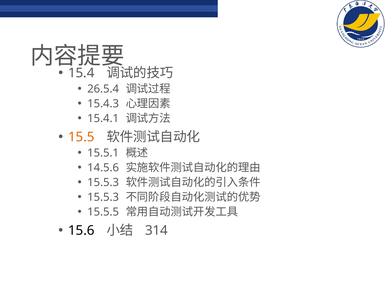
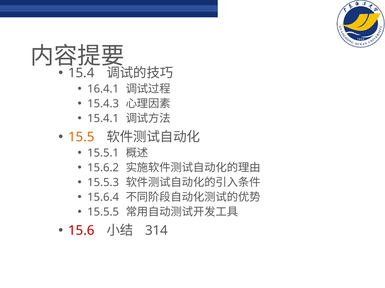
26.5.4: 26.5.4 -> 16.4.1
14.5.6: 14.5.6 -> 15.6.2
15.5.3 at (103, 198): 15.5.3 -> 15.6.4
15.6 colour: black -> red
